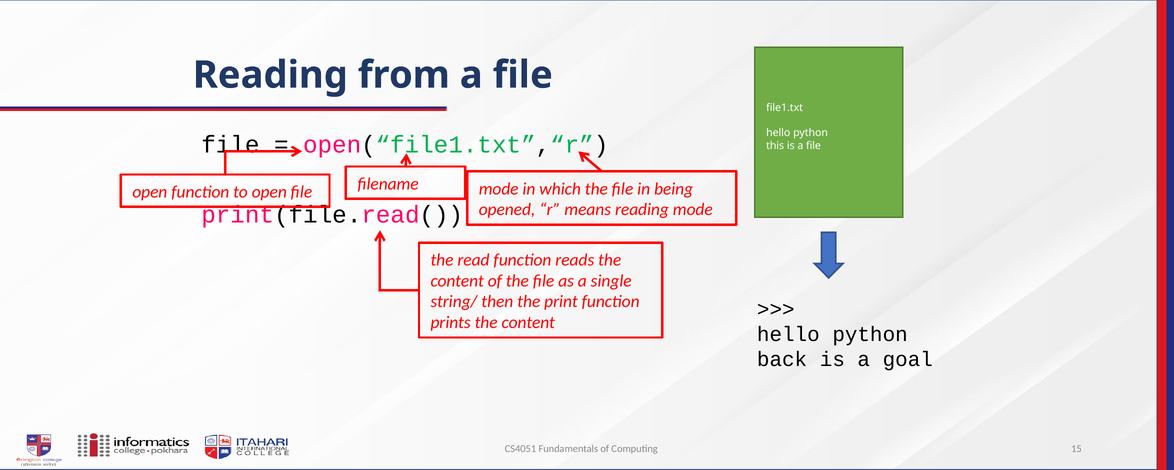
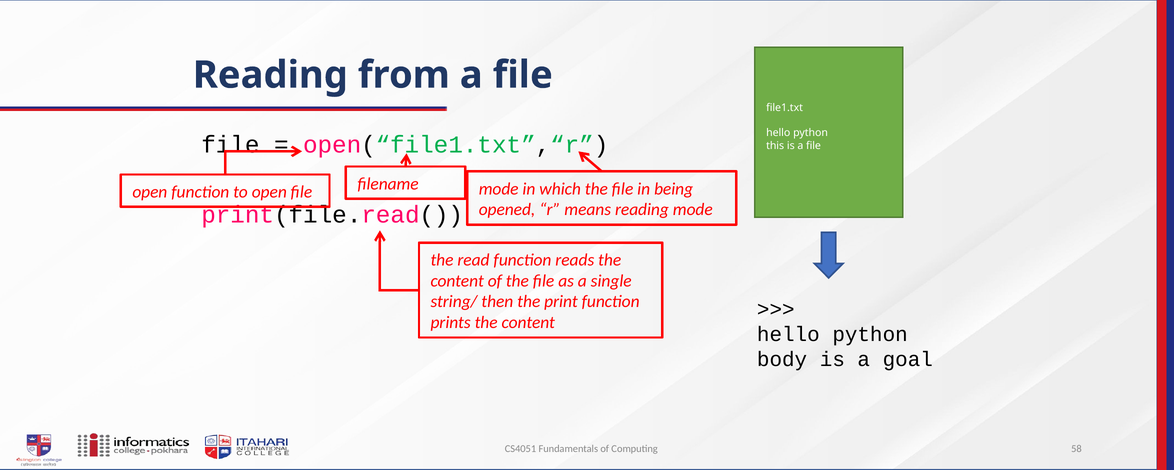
back: back -> body
15: 15 -> 58
